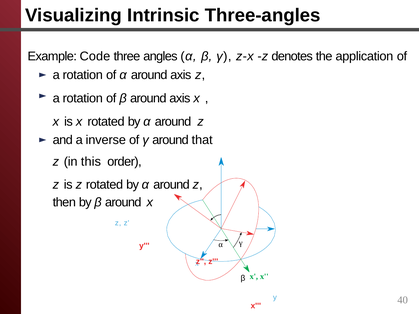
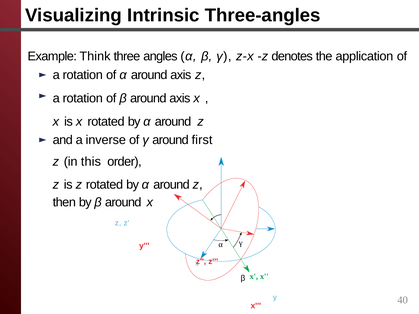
Code: Code -> Think
that: that -> first
